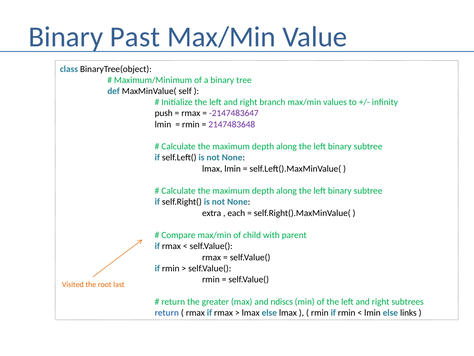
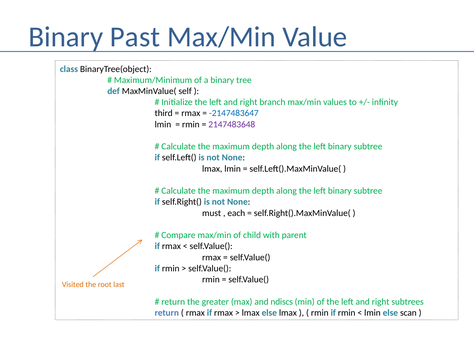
push: push -> third
-2147483647 colour: purple -> blue
extra: extra -> must
links: links -> scan
